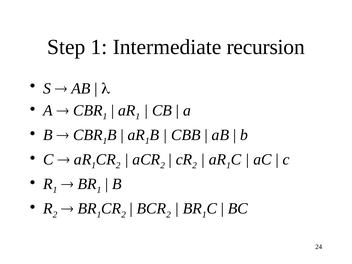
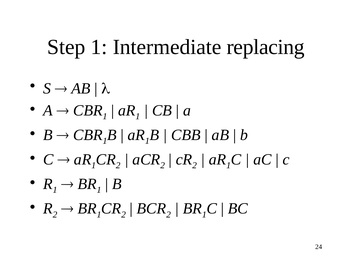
recursion: recursion -> replacing
